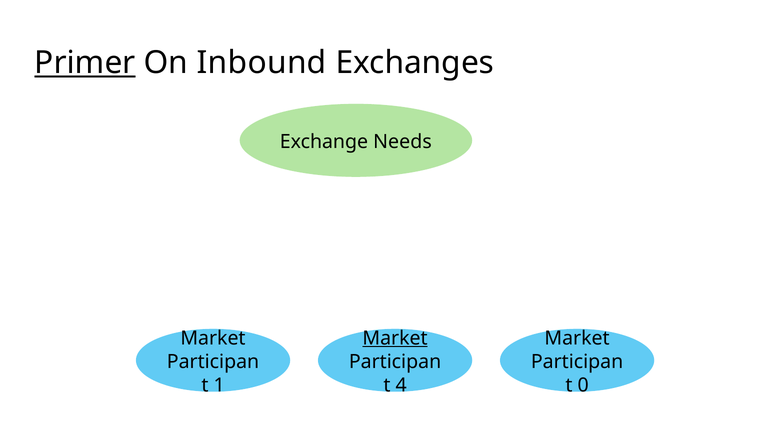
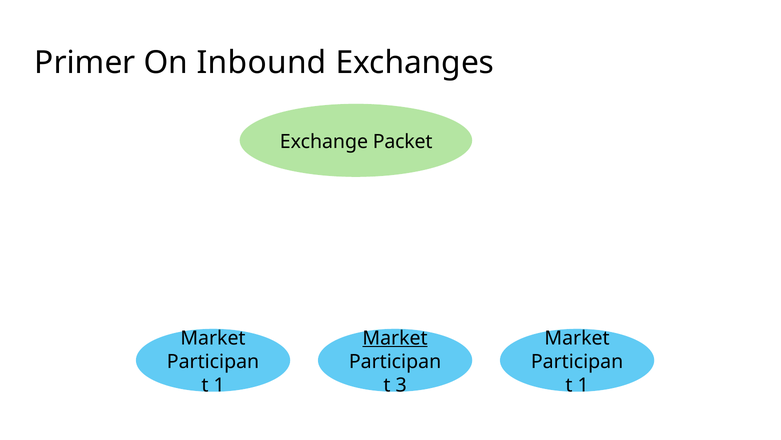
Primer underline: present -> none
Needs: Needs -> Packet
4: 4 -> 3
0 at (583, 385): 0 -> 1
